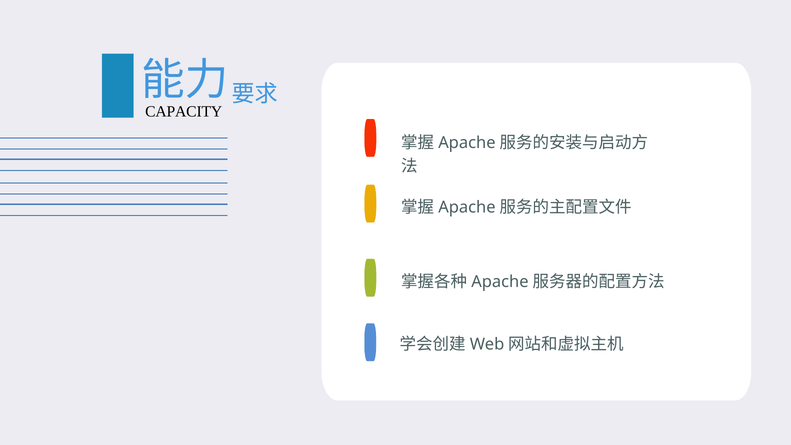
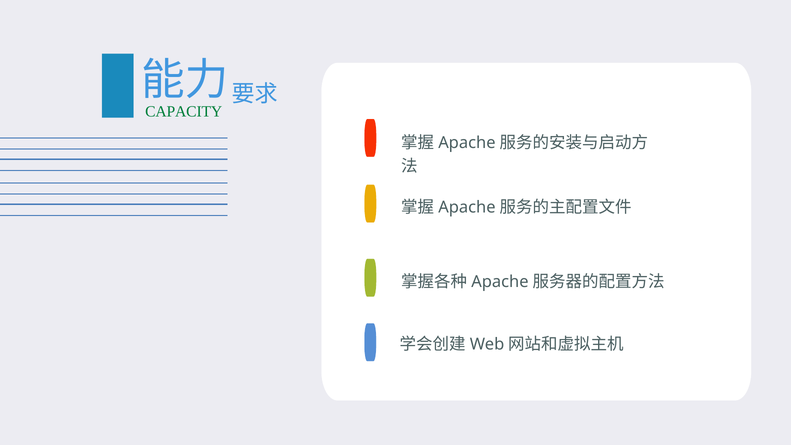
CAPACITY colour: black -> green
